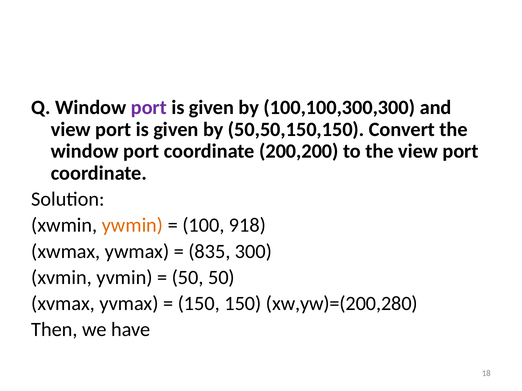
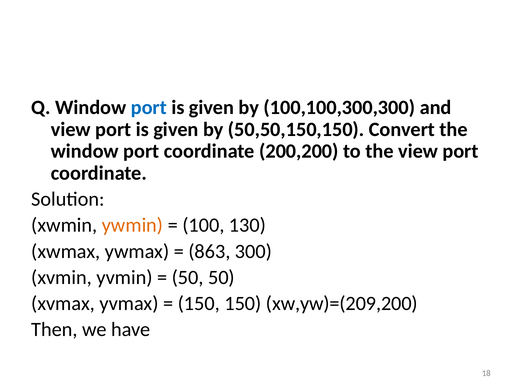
port at (149, 108) colour: purple -> blue
918: 918 -> 130
835: 835 -> 863
xw,yw)=(200,280: xw,yw)=(200,280 -> xw,yw)=(209,200
